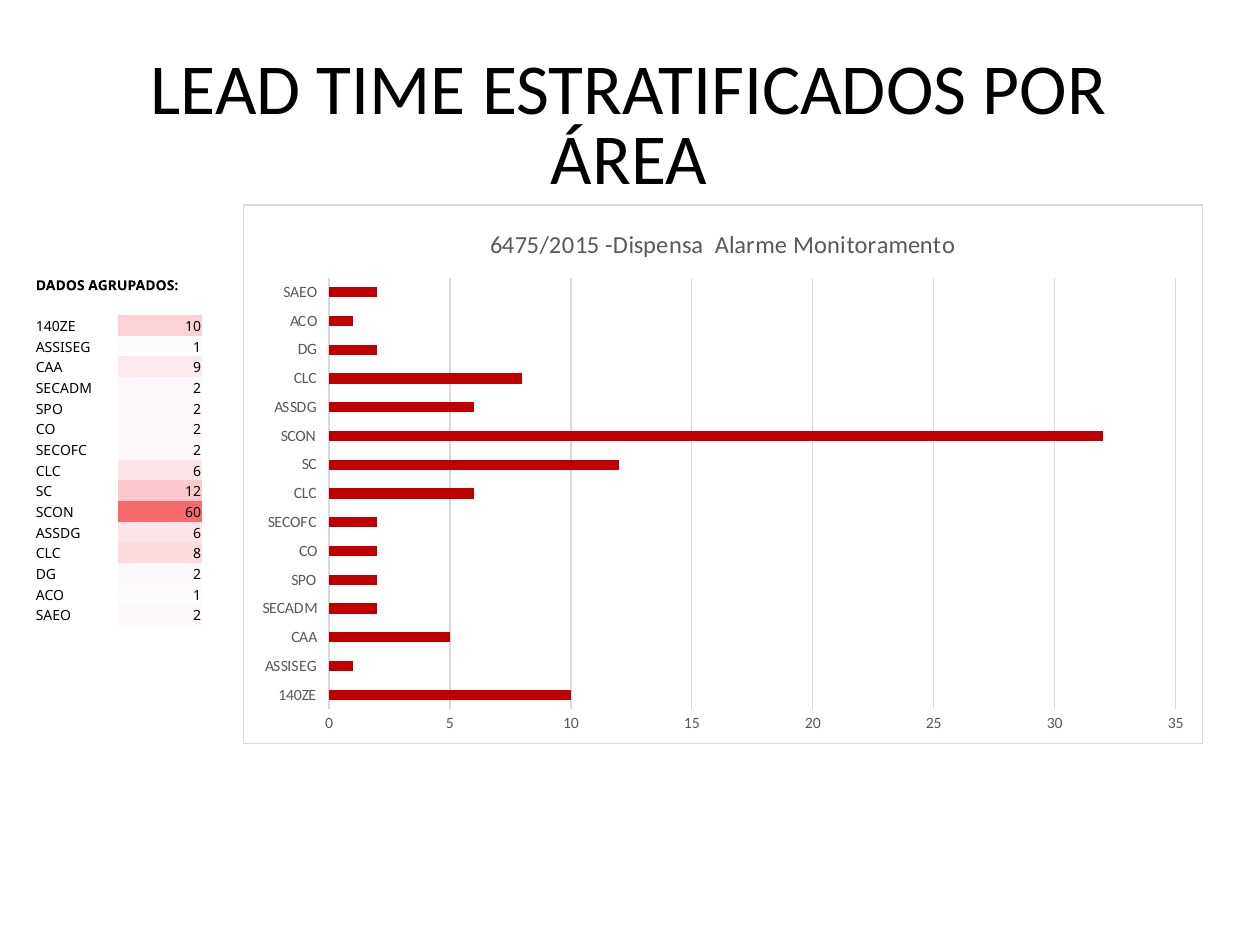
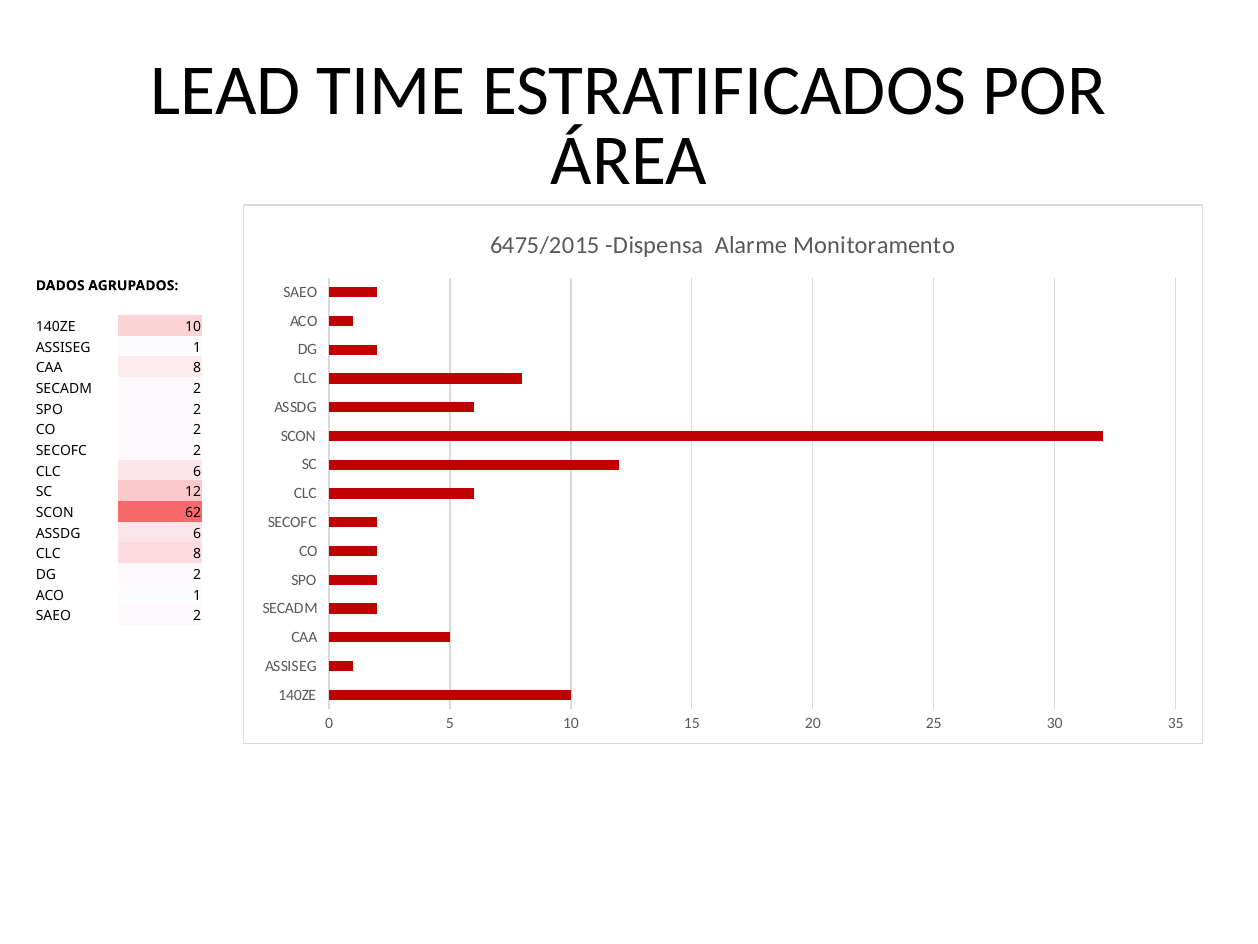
CAA 9: 9 -> 8
60: 60 -> 62
